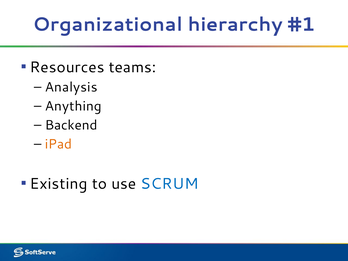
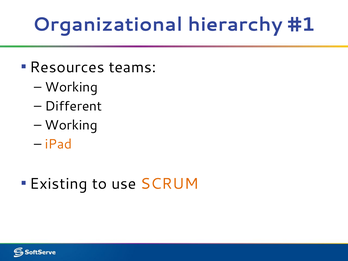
Analysis at (71, 87): Analysis -> Working
Anything: Anything -> Different
Backend at (71, 125): Backend -> Working
SCRUM colour: blue -> orange
